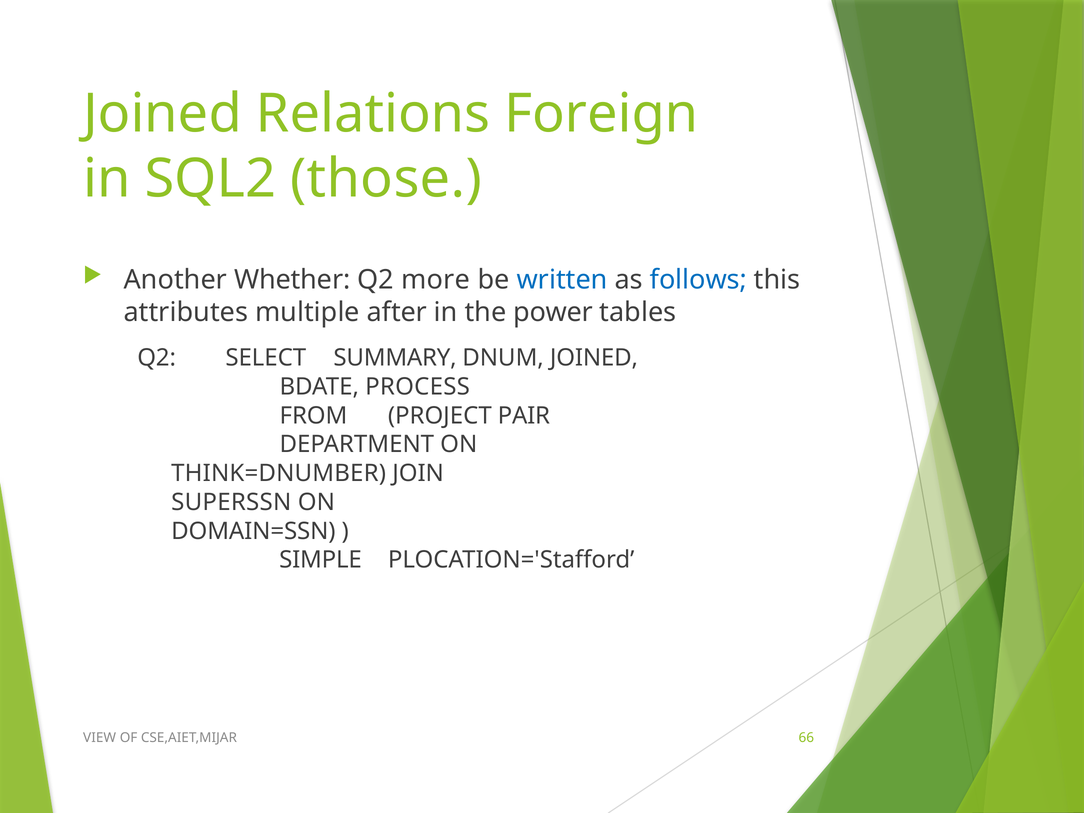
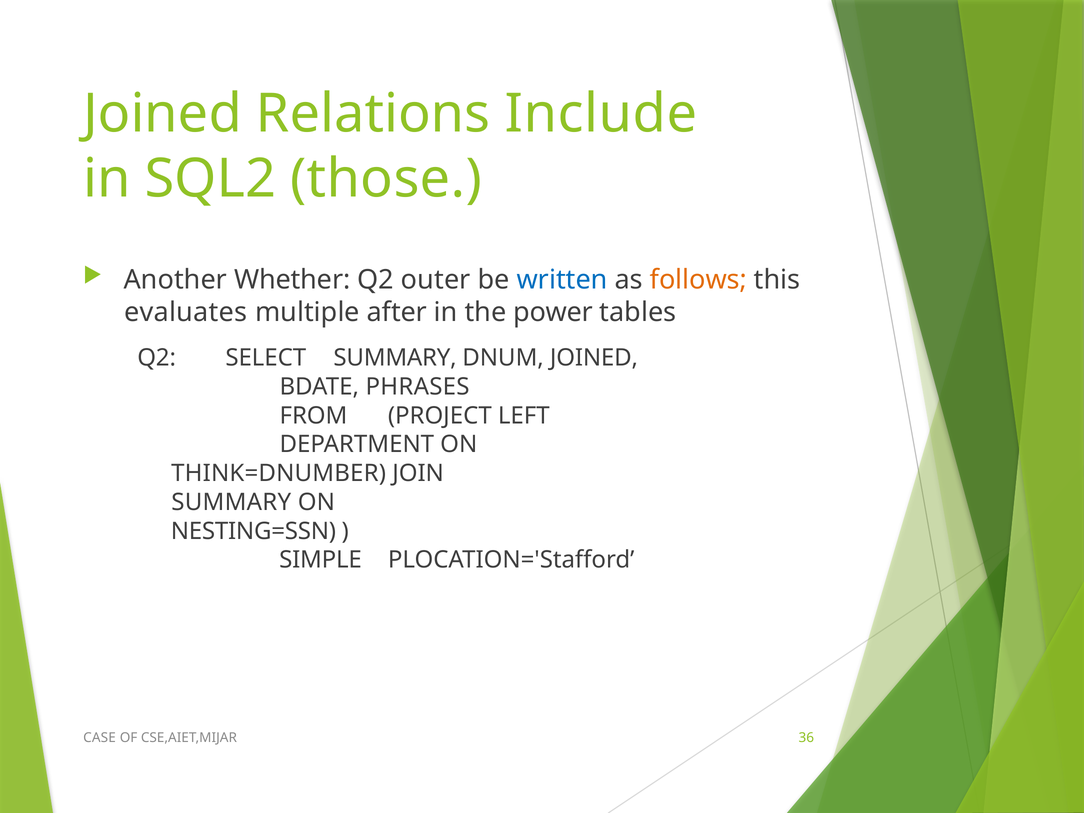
Foreign: Foreign -> Include
more: more -> outer
follows colour: blue -> orange
attributes: attributes -> evaluates
PROCESS: PROCESS -> PHRASES
PAIR: PAIR -> LEFT
SUPERSSN at (231, 502): SUPERSSN -> SUMMARY
DOMAIN=SSN: DOMAIN=SSN -> NESTING=SSN
VIEW: VIEW -> CASE
66: 66 -> 36
